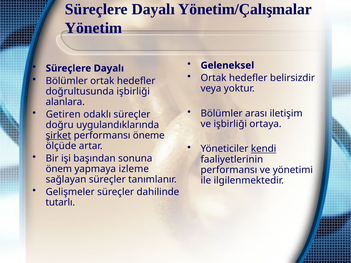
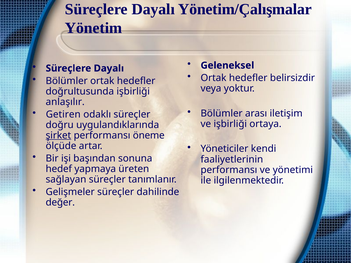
alanlara: alanlara -> anlaşılır
kendi underline: present -> none
önem: önem -> hedef
izleme: izleme -> üreten
tutarlı: tutarlı -> değer
